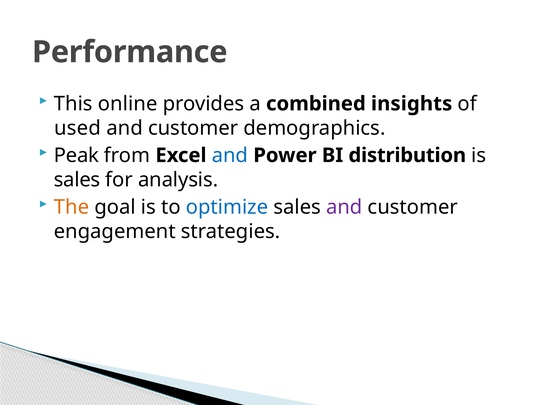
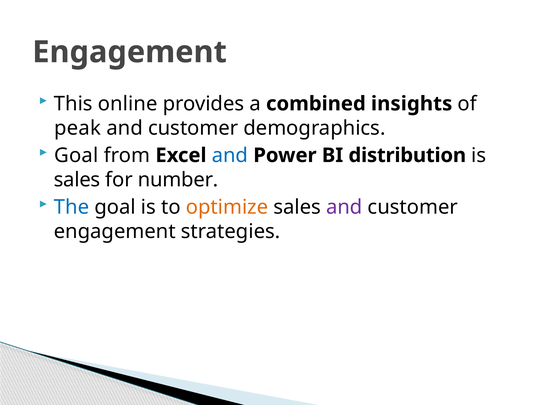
Performance at (130, 52): Performance -> Engagement
used: used -> peak
Peak at (76, 155): Peak -> Goal
analysis: analysis -> number
The colour: orange -> blue
optimize colour: blue -> orange
